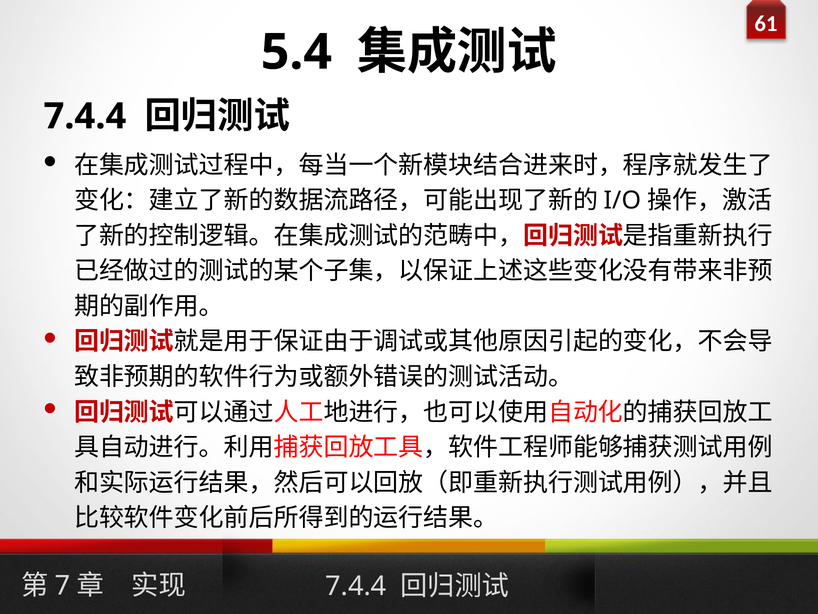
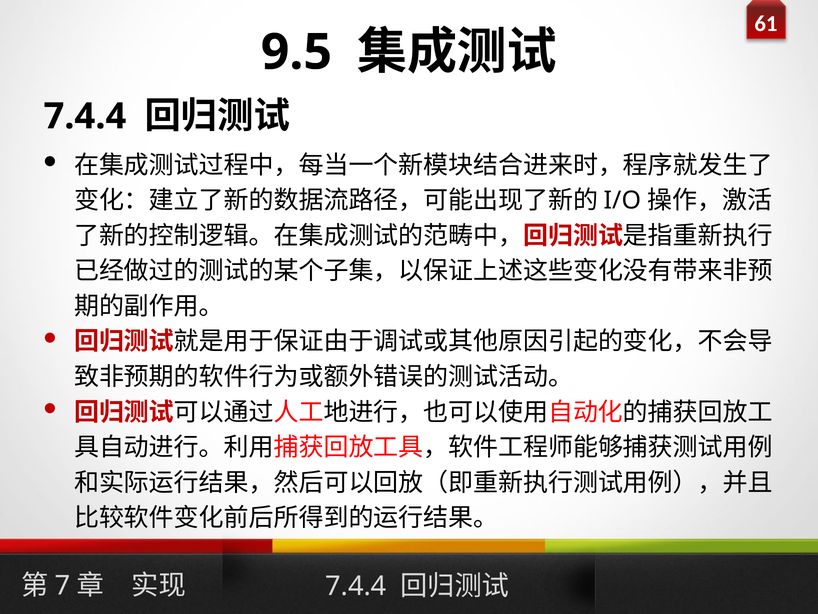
5.4: 5.4 -> 9.5
